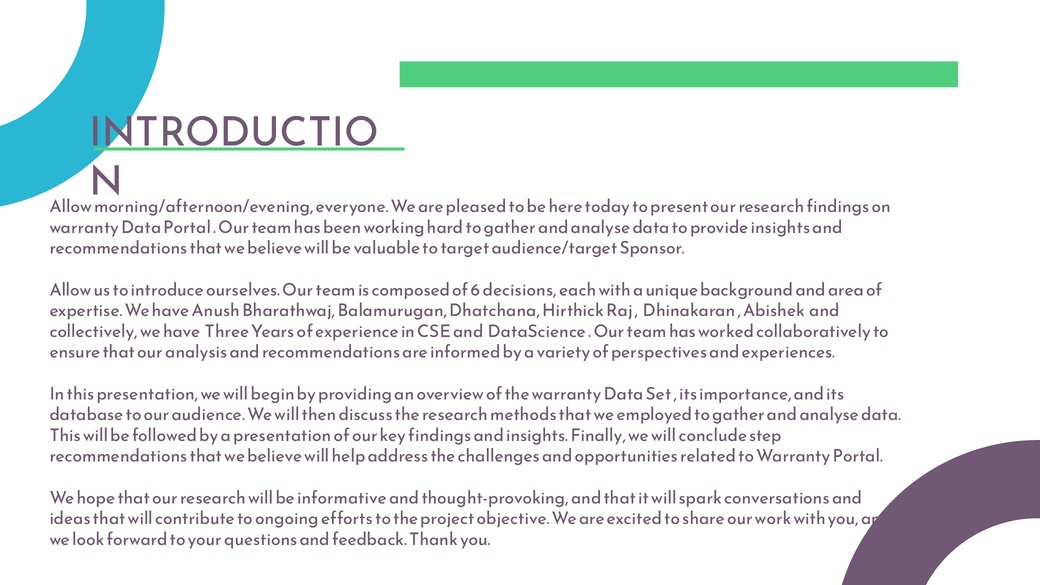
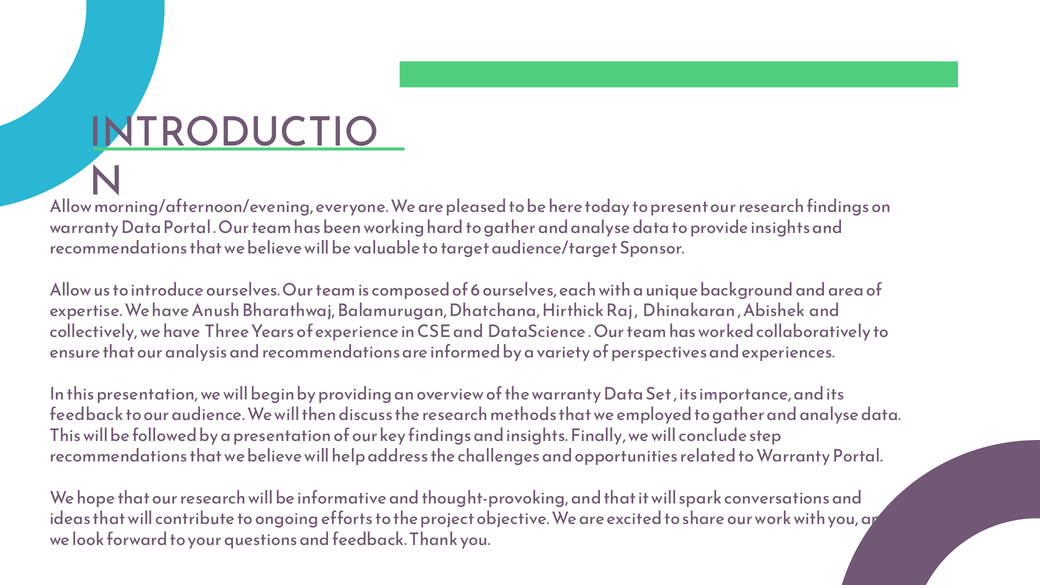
6 decisions: decisions -> ourselves
database at (87, 415): database -> feedback
